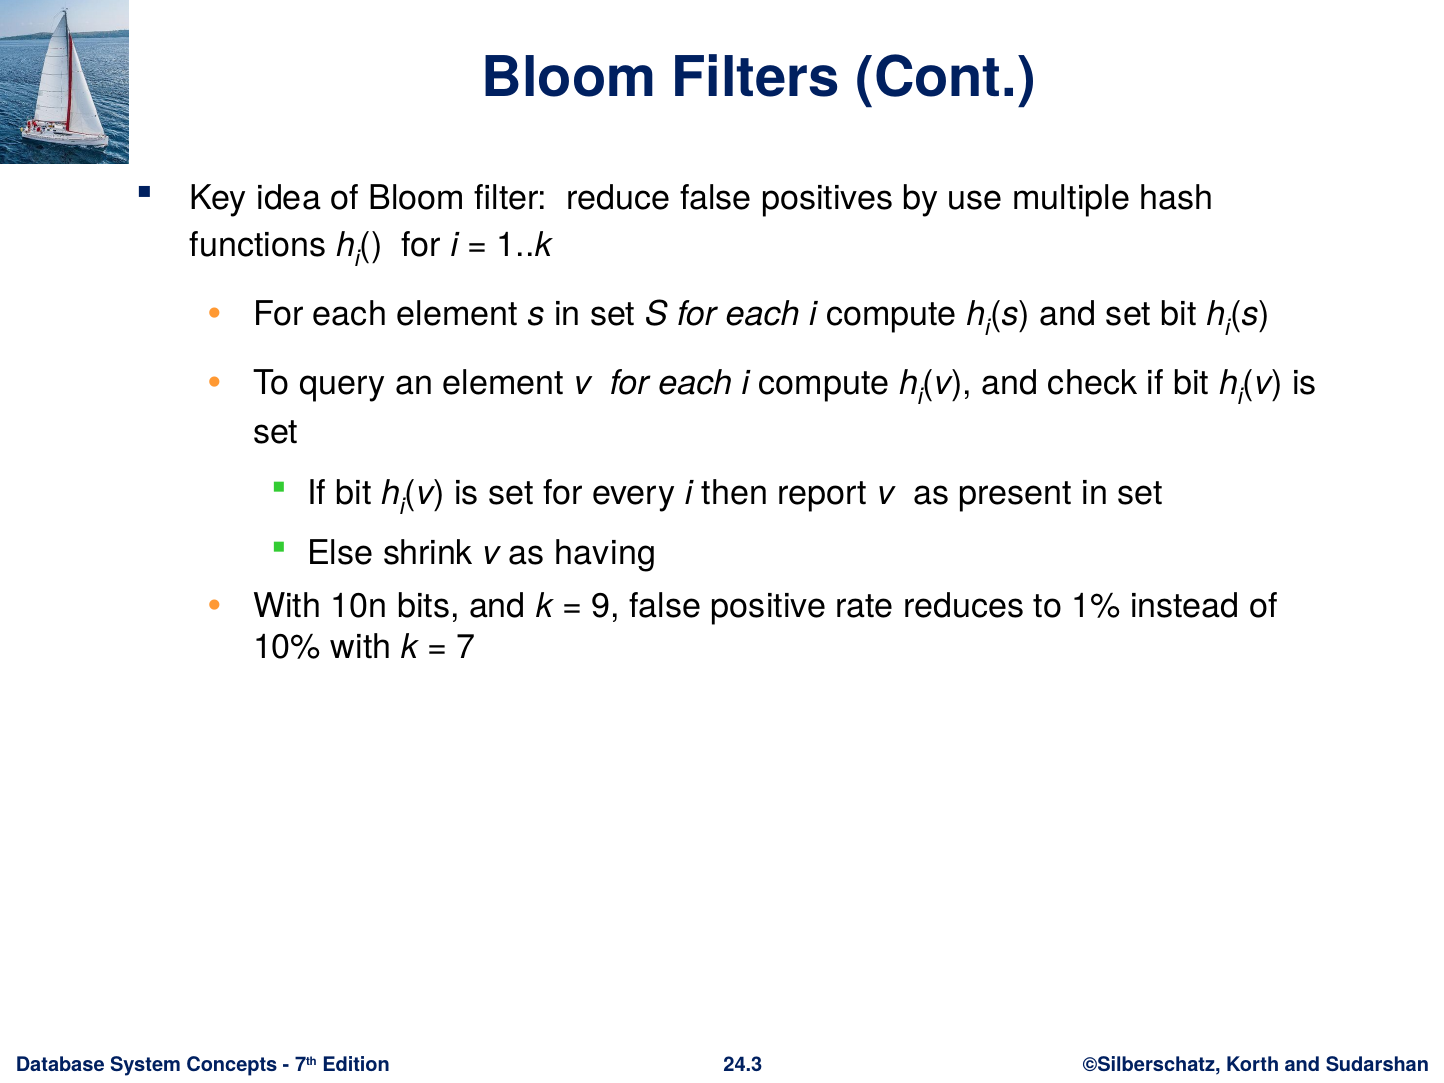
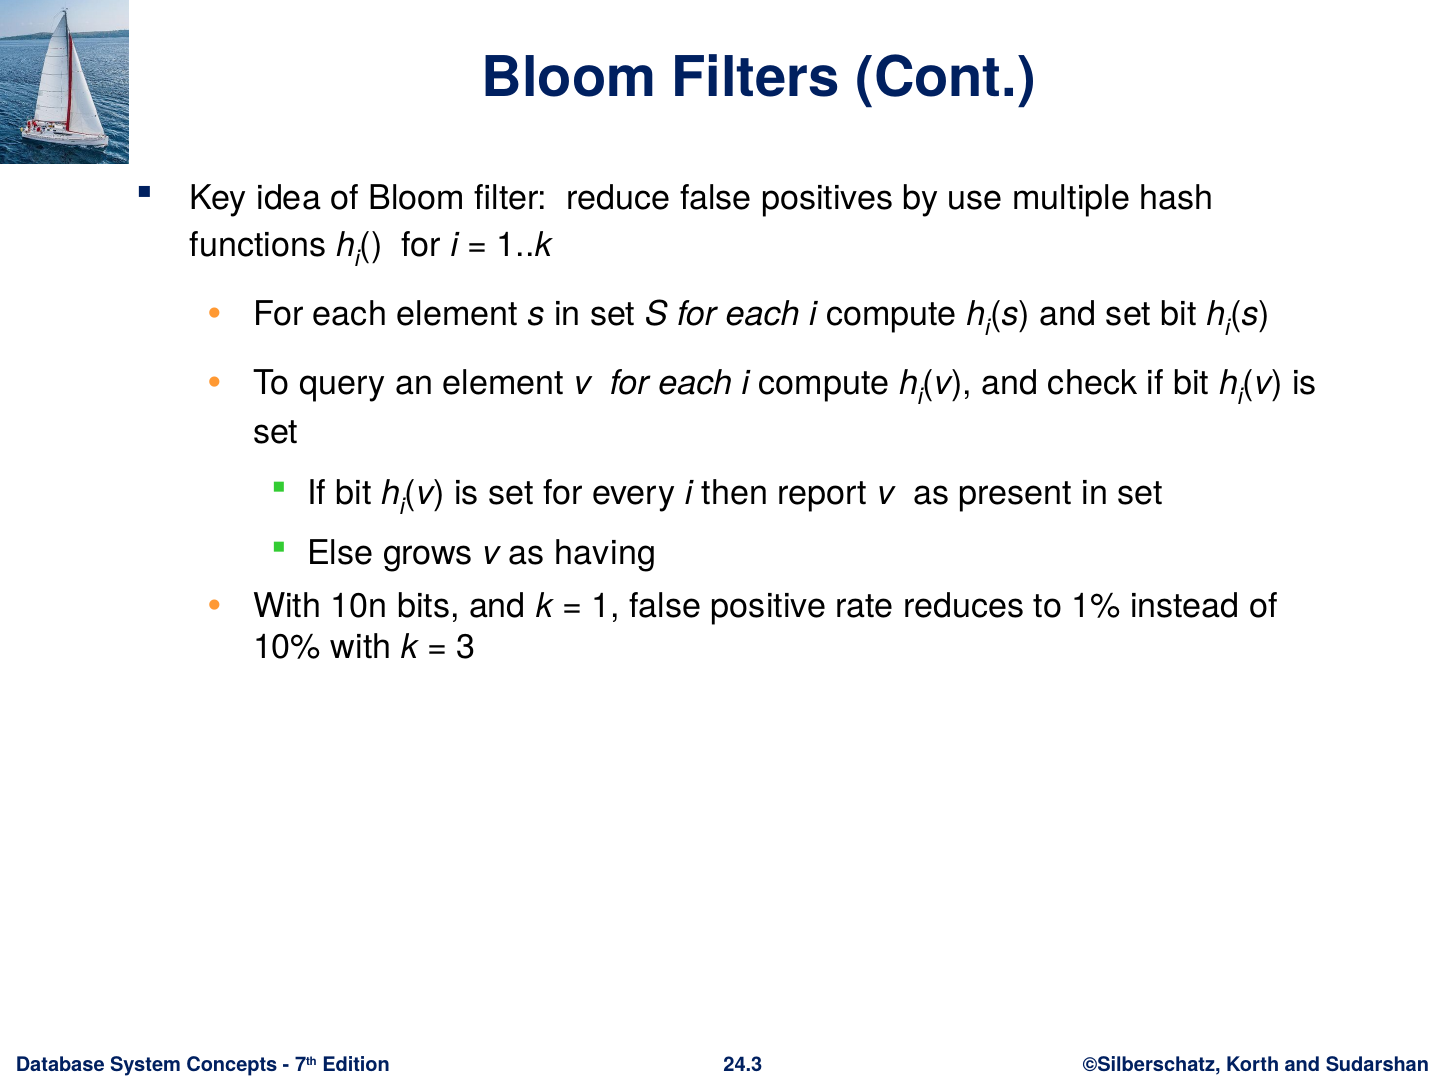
shrink: shrink -> grows
9: 9 -> 1
7: 7 -> 3
